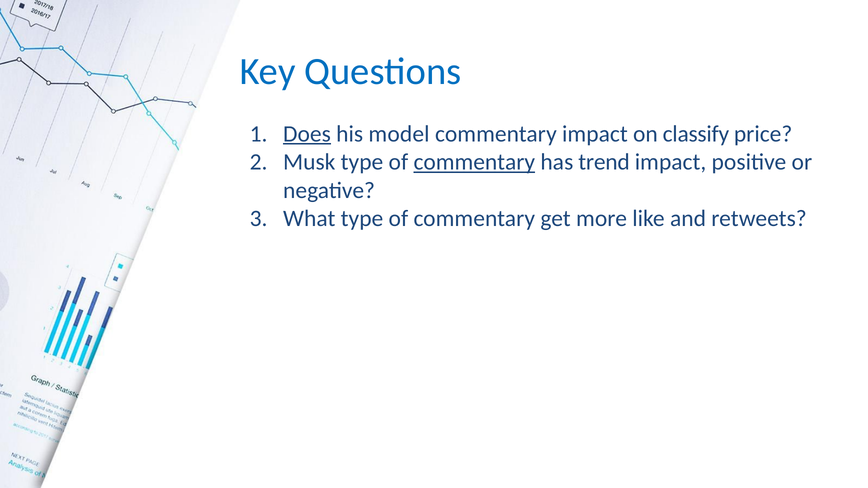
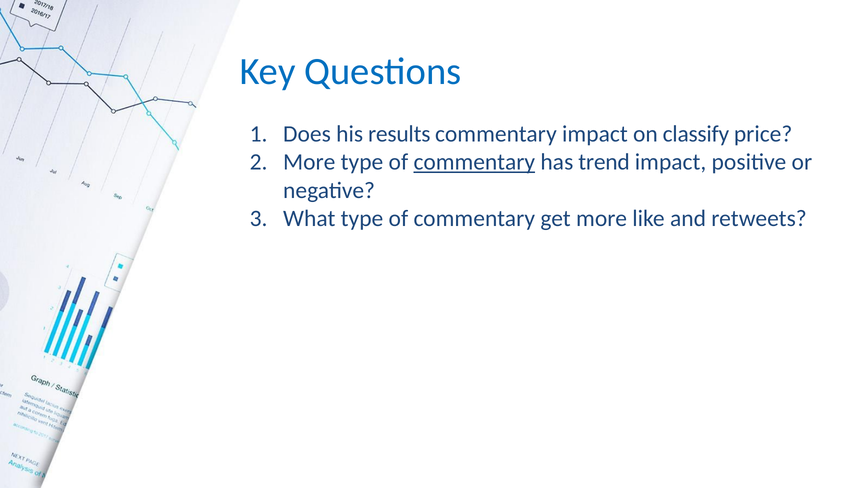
Does underline: present -> none
model: model -> results
Musk at (309, 162): Musk -> More
